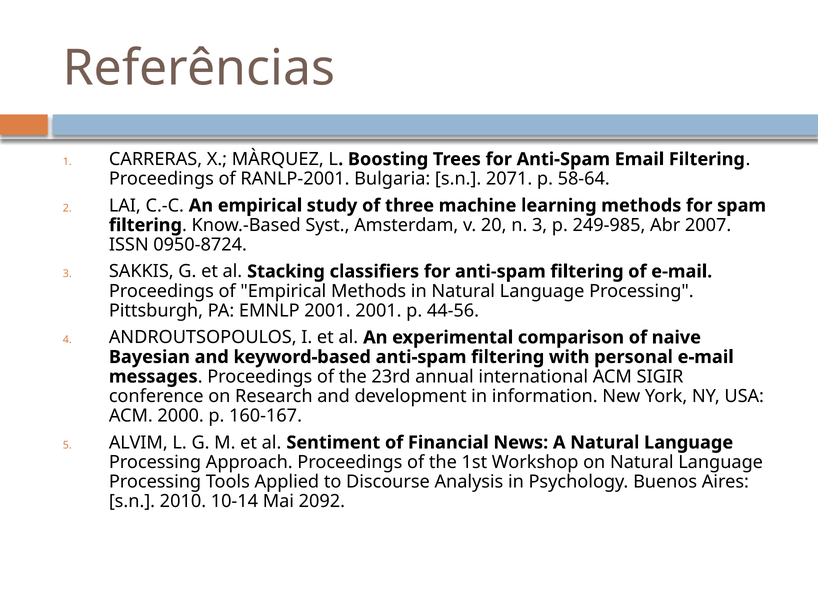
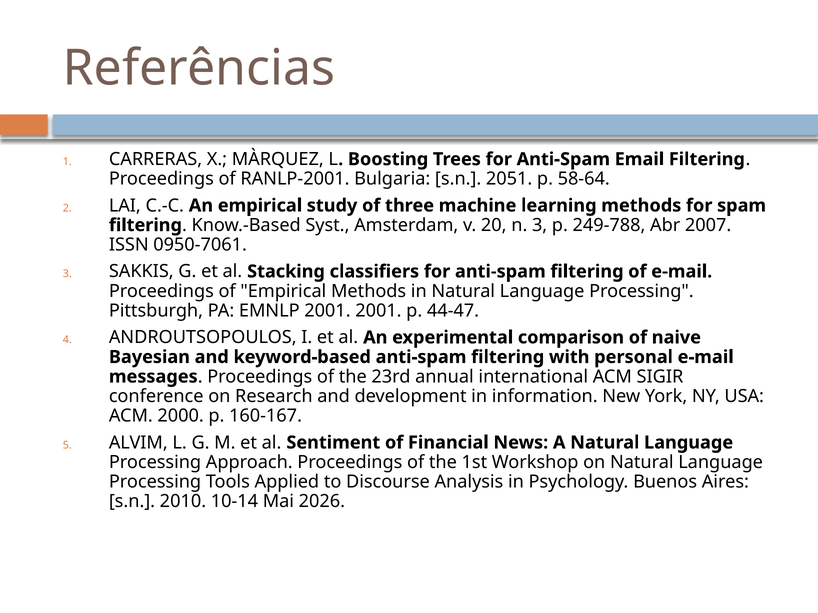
2071: 2071 -> 2051
249-985: 249-985 -> 249-788
0950-8724: 0950-8724 -> 0950-7061
44-56: 44-56 -> 44-47
2092: 2092 -> 2026
